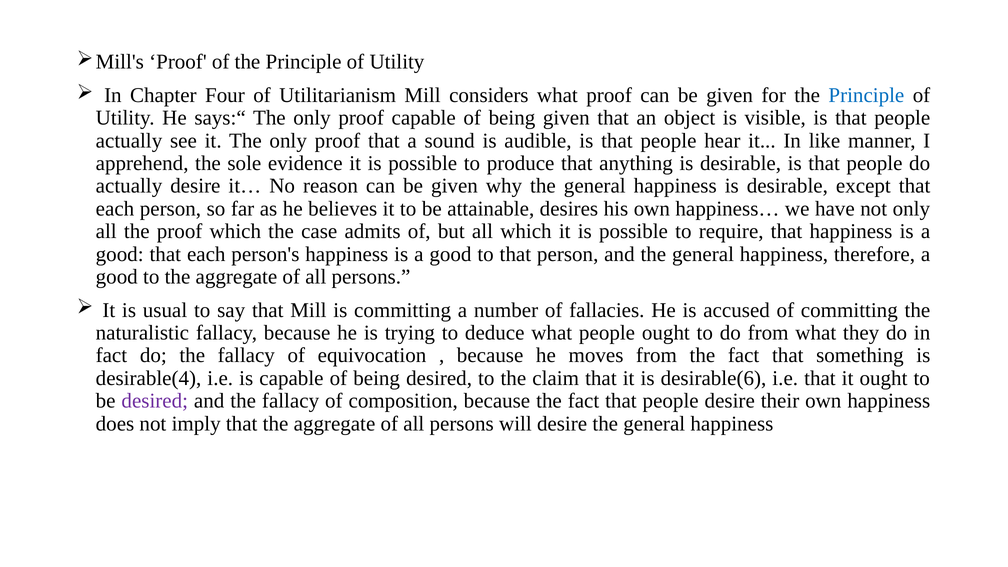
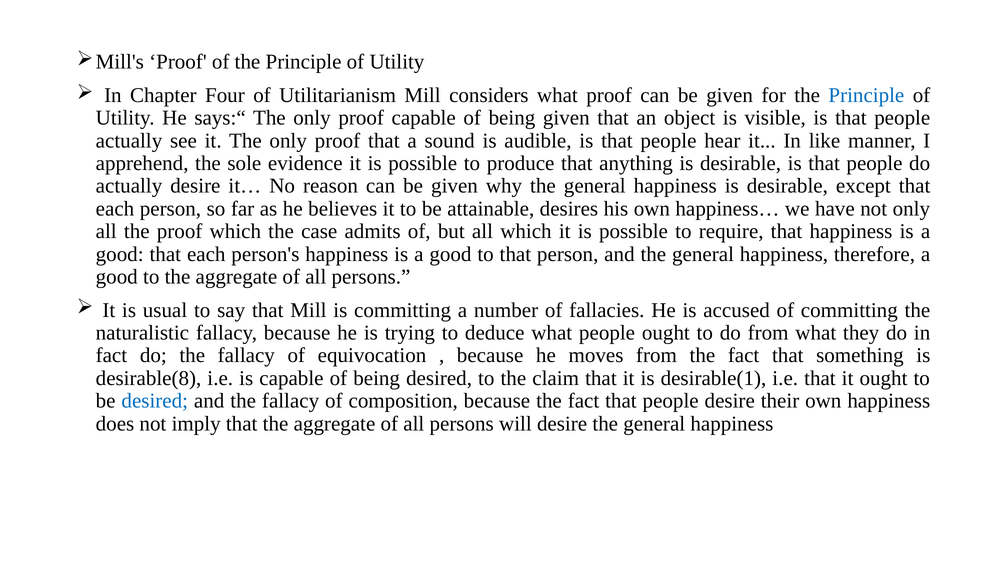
desirable(4: desirable(4 -> desirable(8
desirable(6: desirable(6 -> desirable(1
desired at (155, 401) colour: purple -> blue
